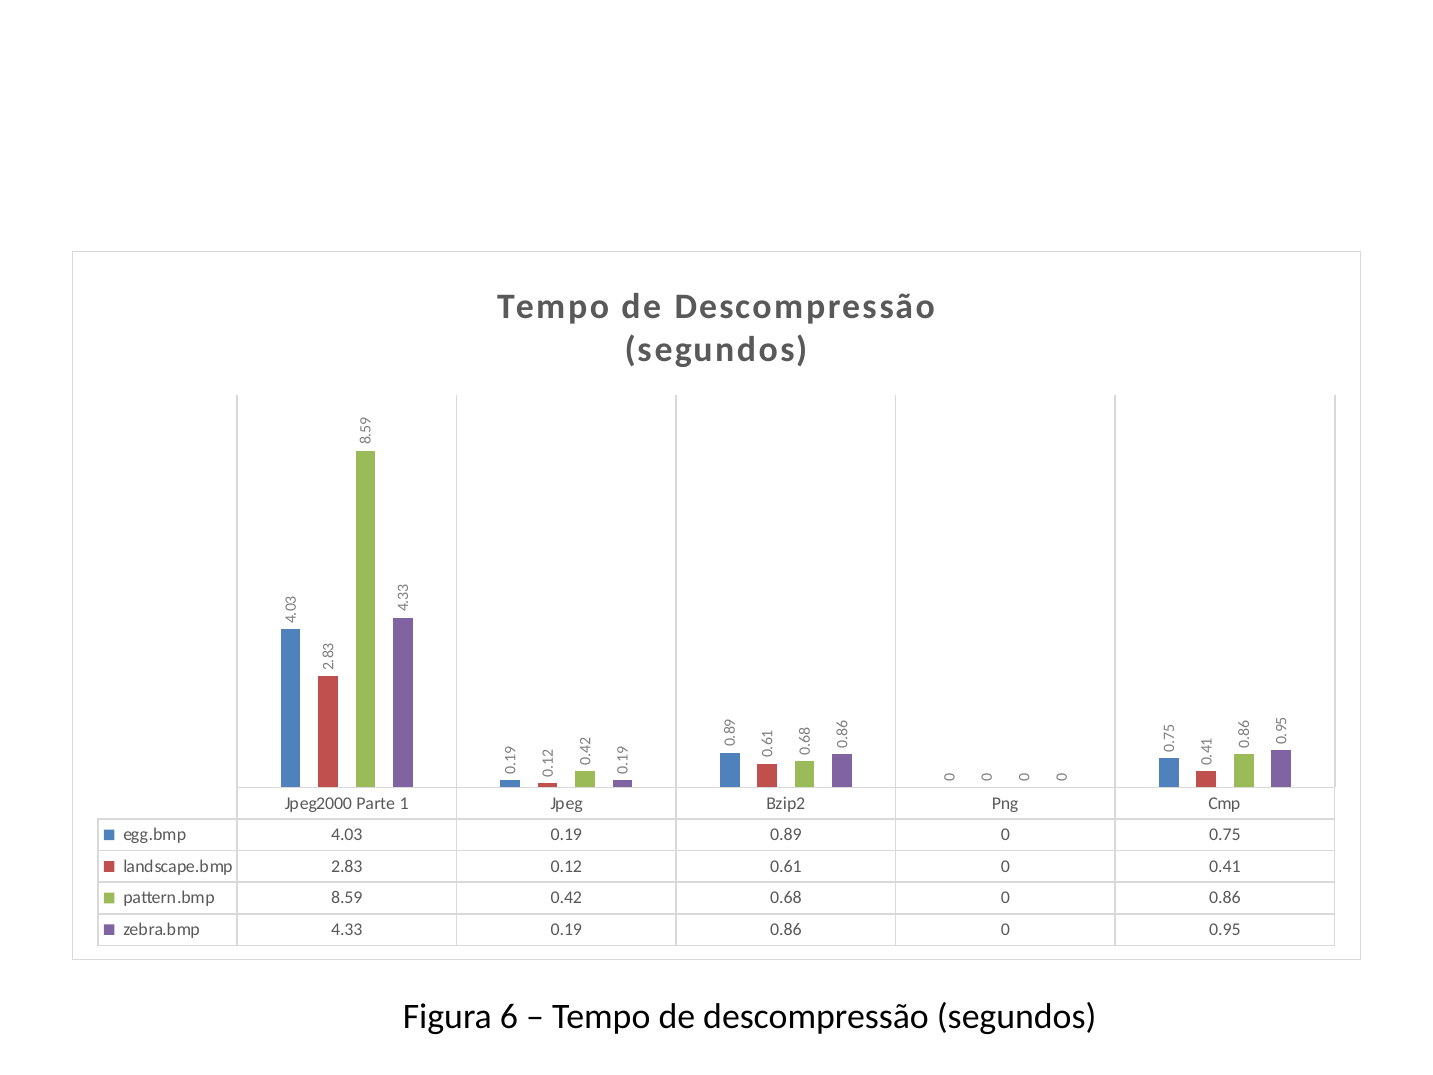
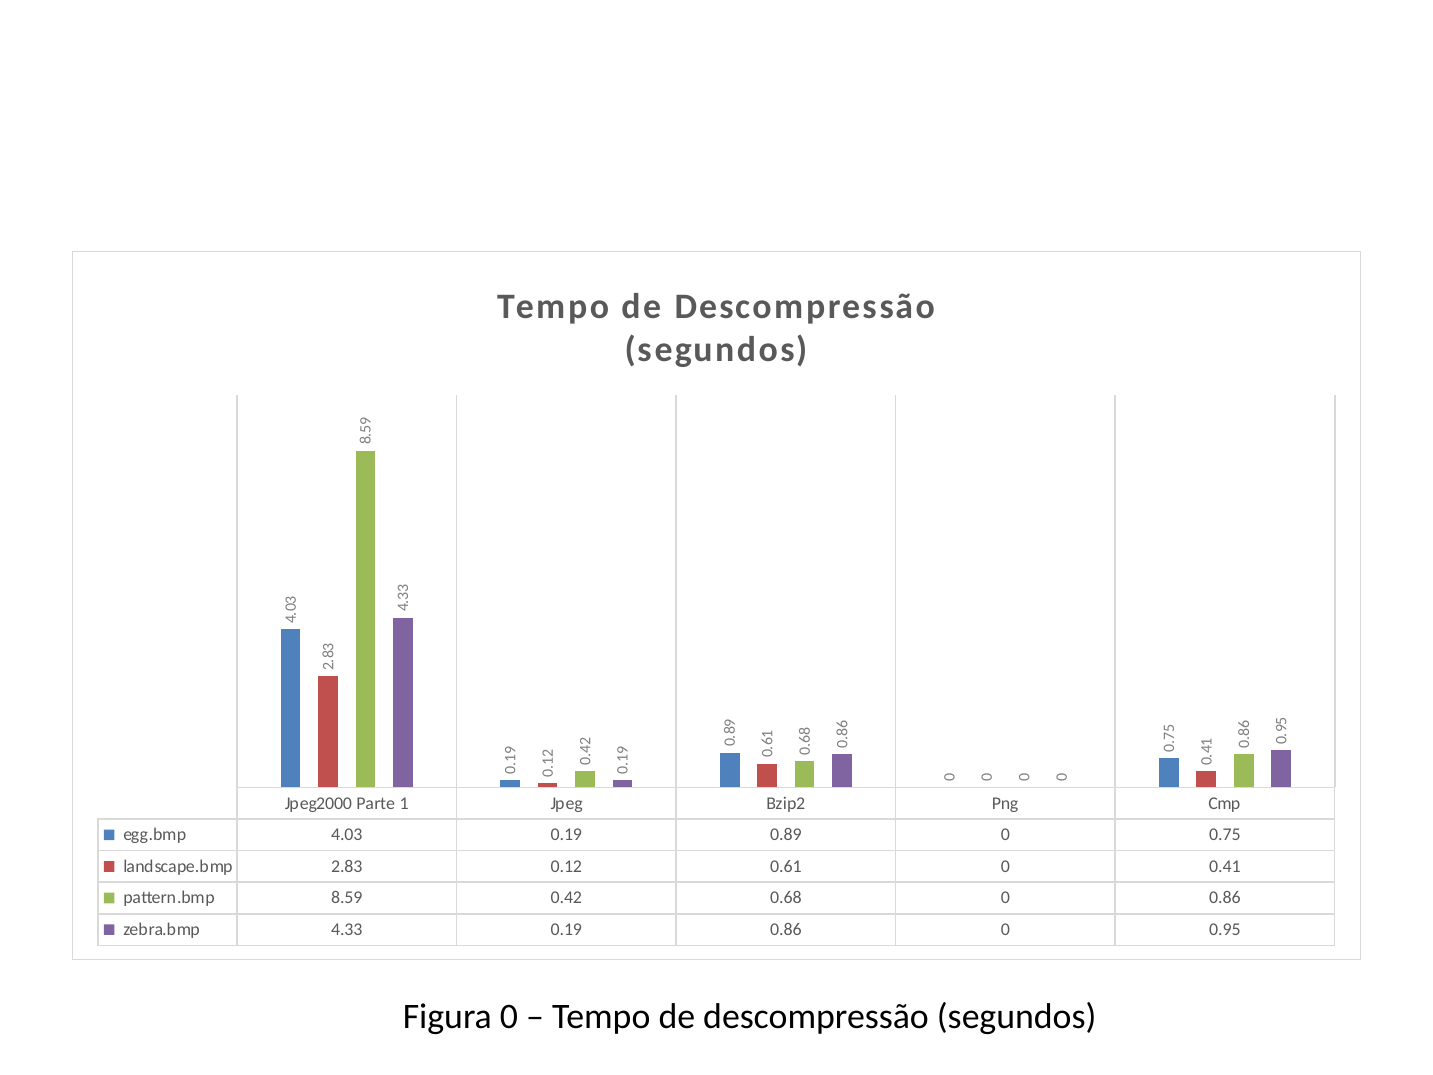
Figura 6: 6 -> 0
